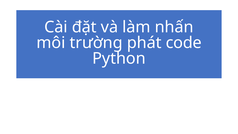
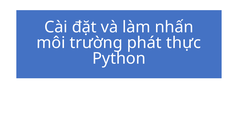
code: code -> thực
